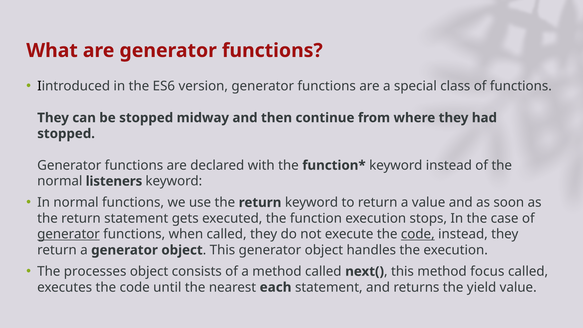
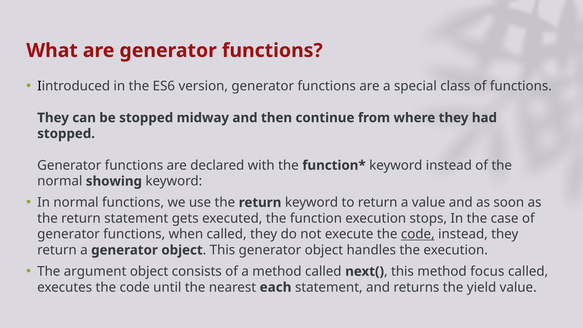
listeners: listeners -> showing
generator at (69, 234) underline: present -> none
processes: processes -> argument
